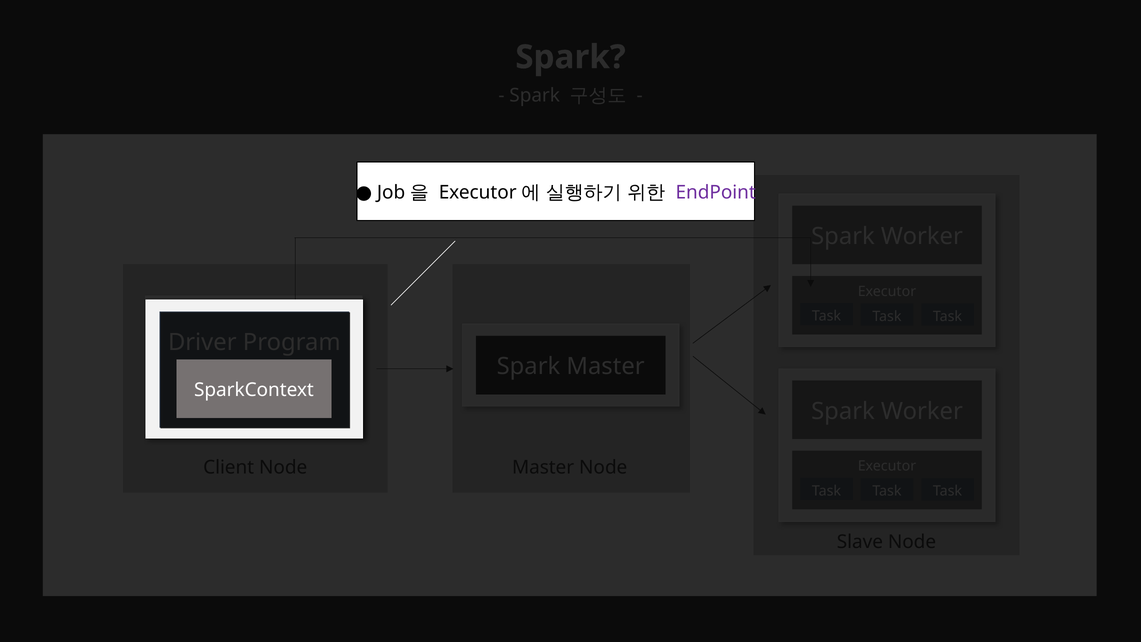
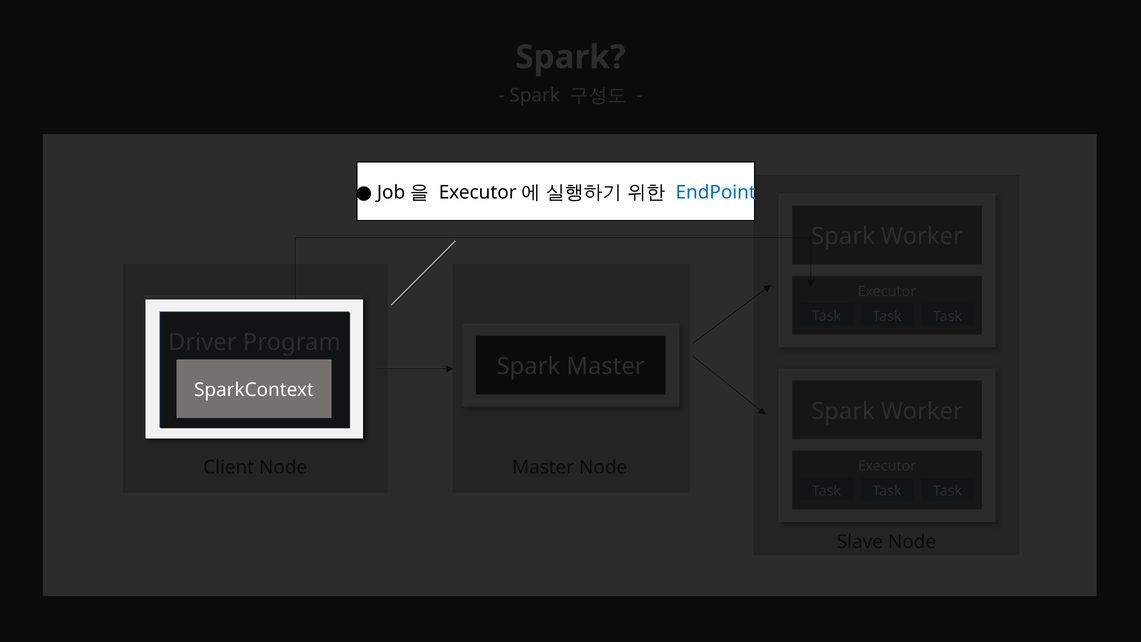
EndPoint colour: purple -> blue
